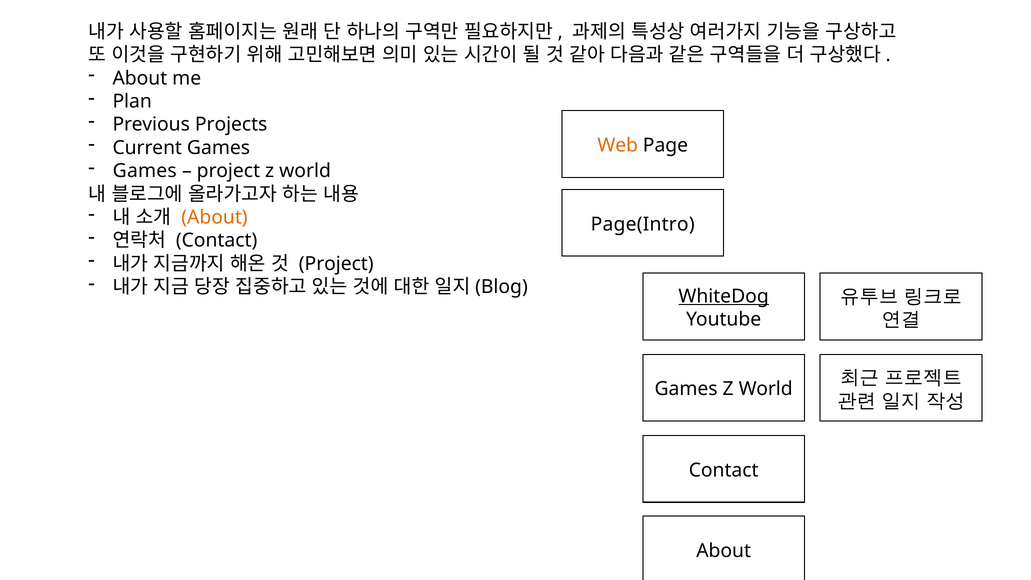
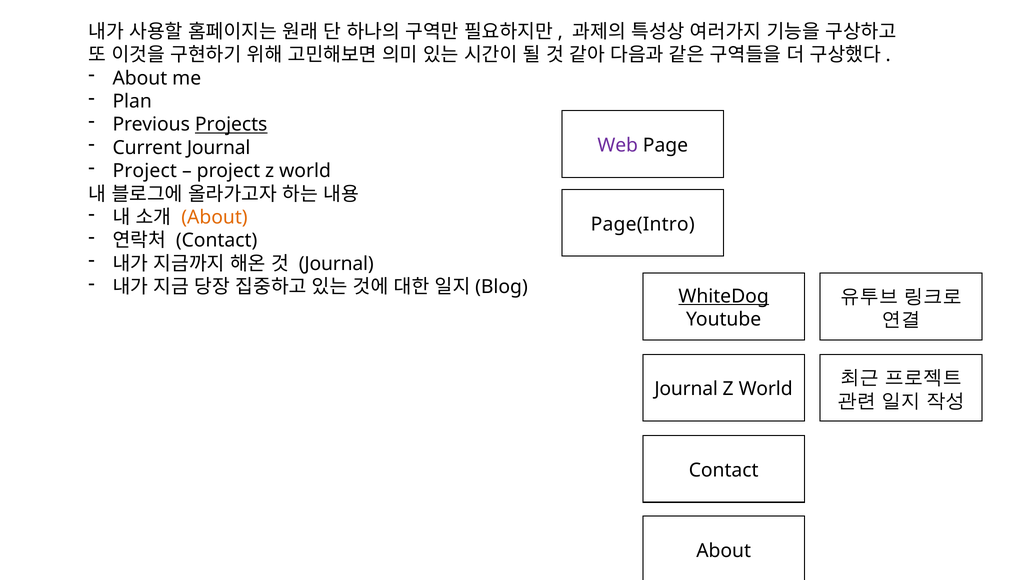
Projects underline: none -> present
Current Games: Games -> Journal
Web colour: orange -> purple
Games at (145, 171): Games -> Project
Project at (336, 264): Project -> Journal
Games at (686, 389): Games -> Journal
